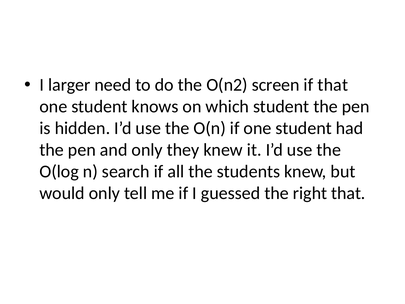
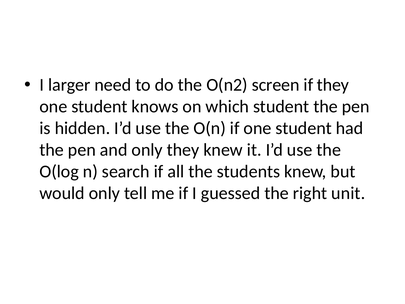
if that: that -> they
right that: that -> unit
